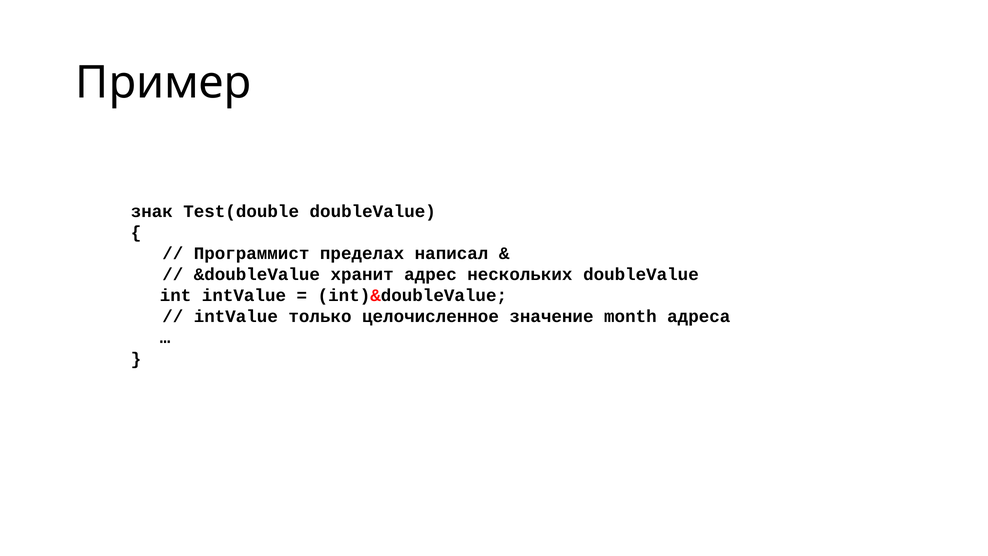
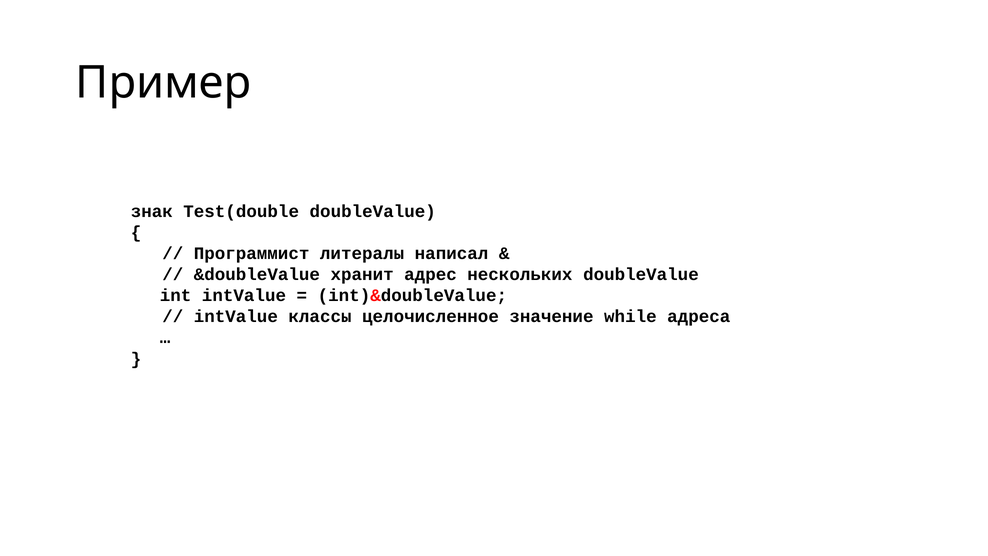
пределах: пределах -> литералы
только: только -> классы
month: month -> while
